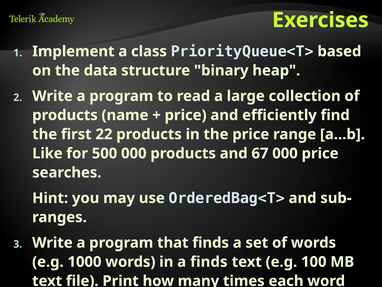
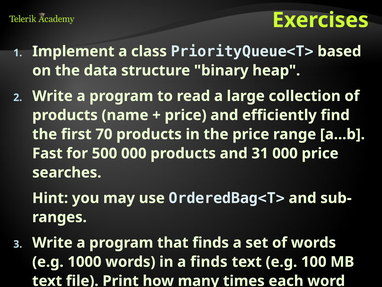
22: 22 -> 70
Like: Like -> Fast
67: 67 -> 31
